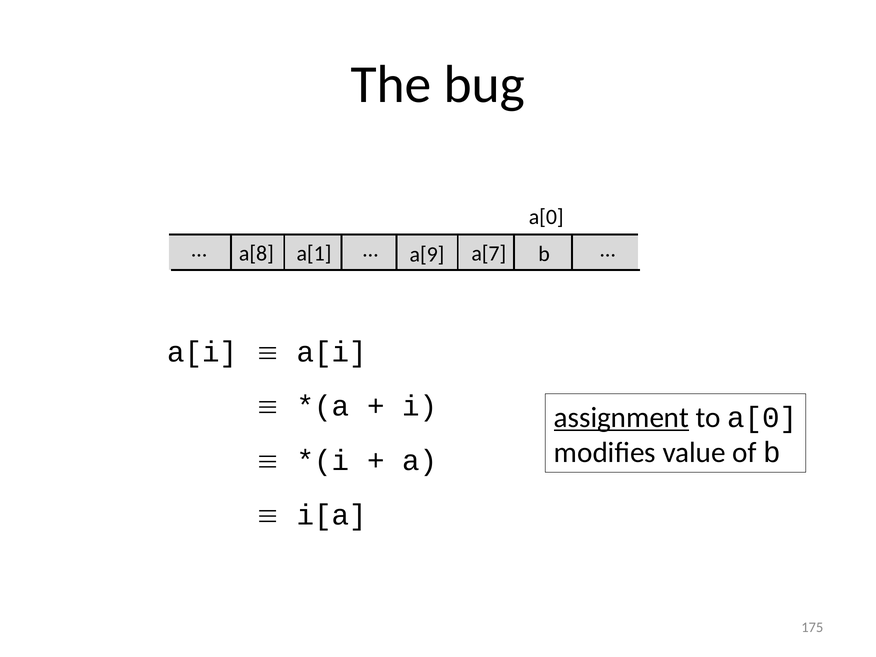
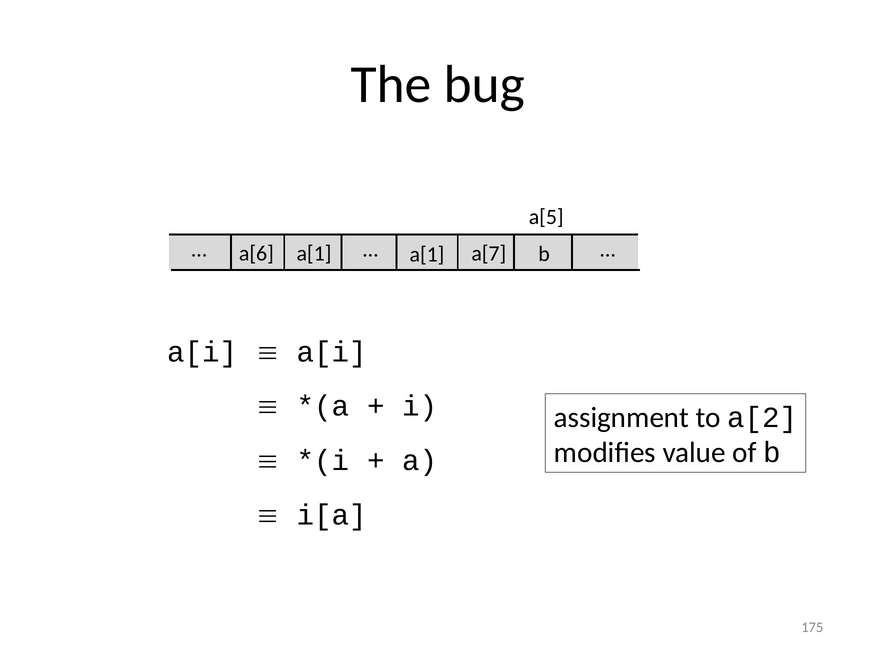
a[0 at (546, 217): a[0 -> a[5
a[9 at (427, 254): a[9 -> a[1
a[8: a[8 -> a[6
assignment underline: present -> none
to a[0: a[0 -> a[2
